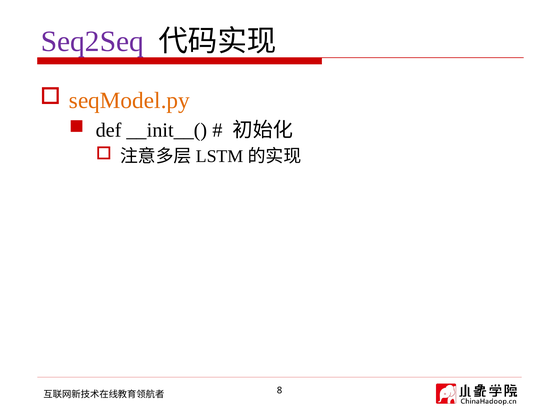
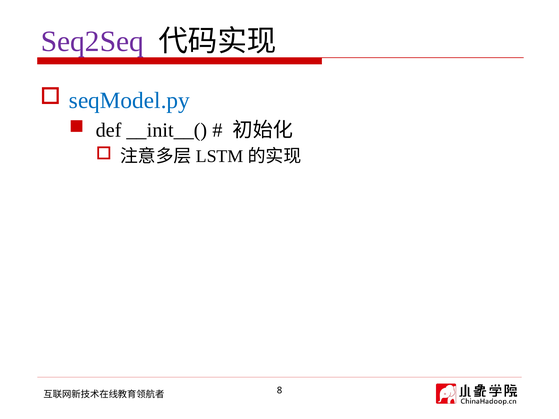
seqModel.py colour: orange -> blue
